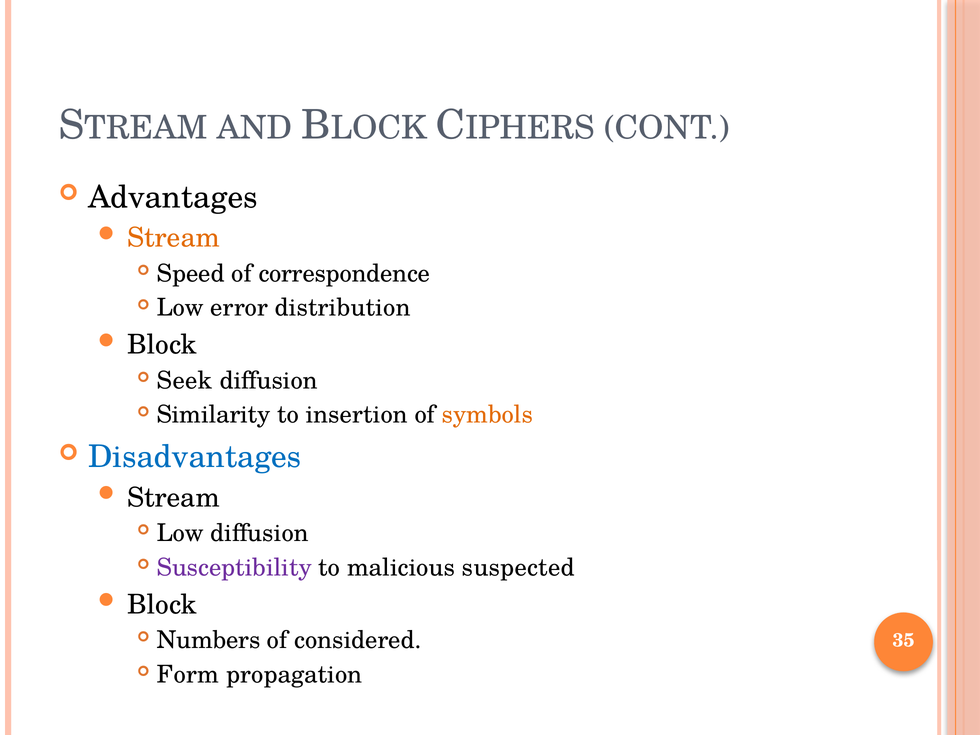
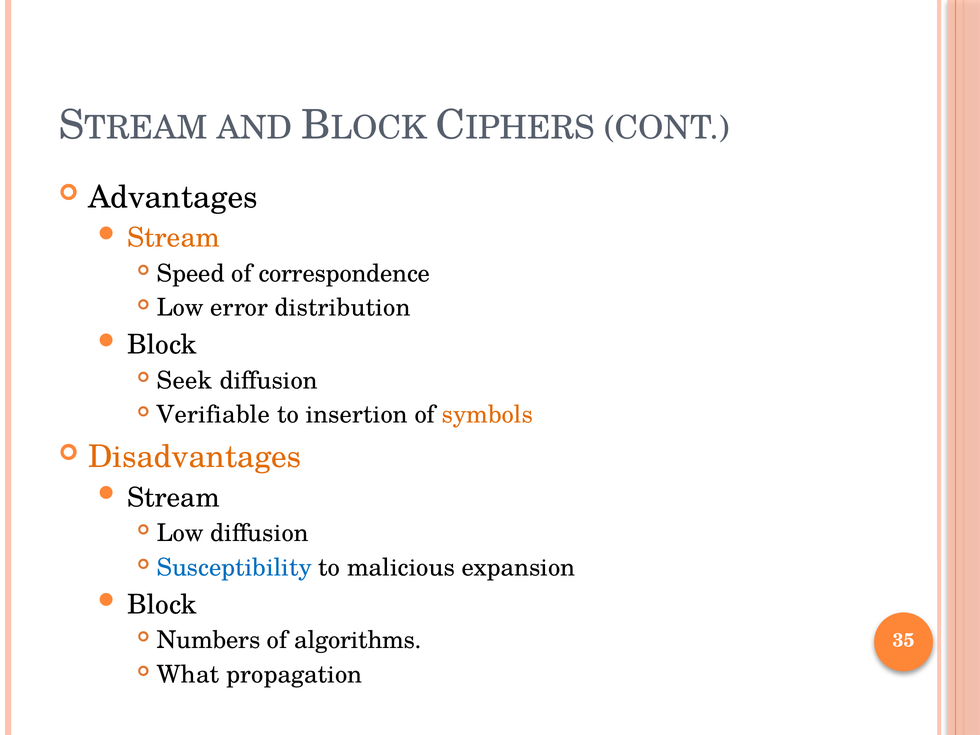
Similarity: Similarity -> Verifiable
Disadvantages colour: blue -> orange
Susceptibility colour: purple -> blue
suspected: suspected -> expansion
considered: considered -> algorithms
Form: Form -> What
